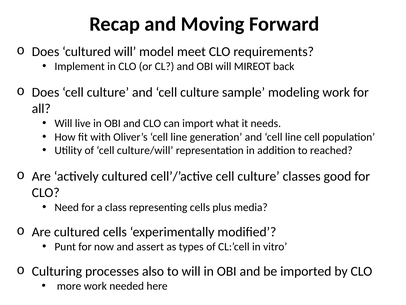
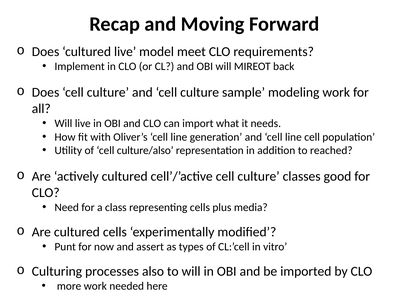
cultured will: will -> live
culture/will: culture/will -> culture/also
